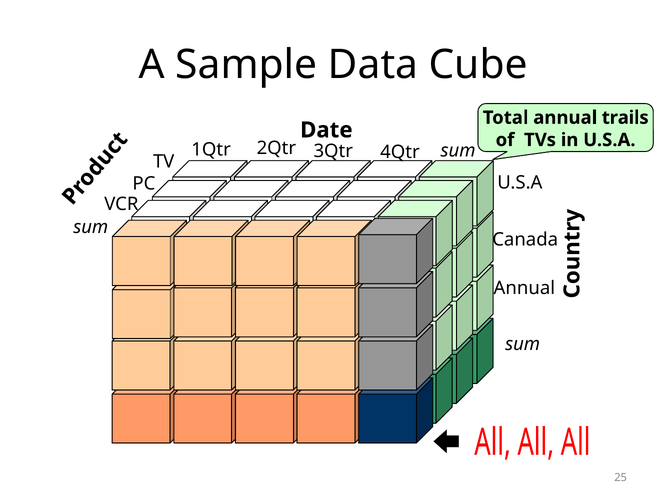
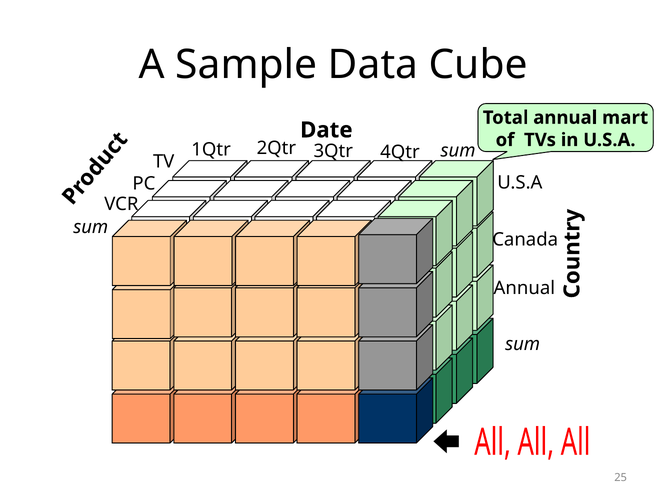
trails: trails -> mart
